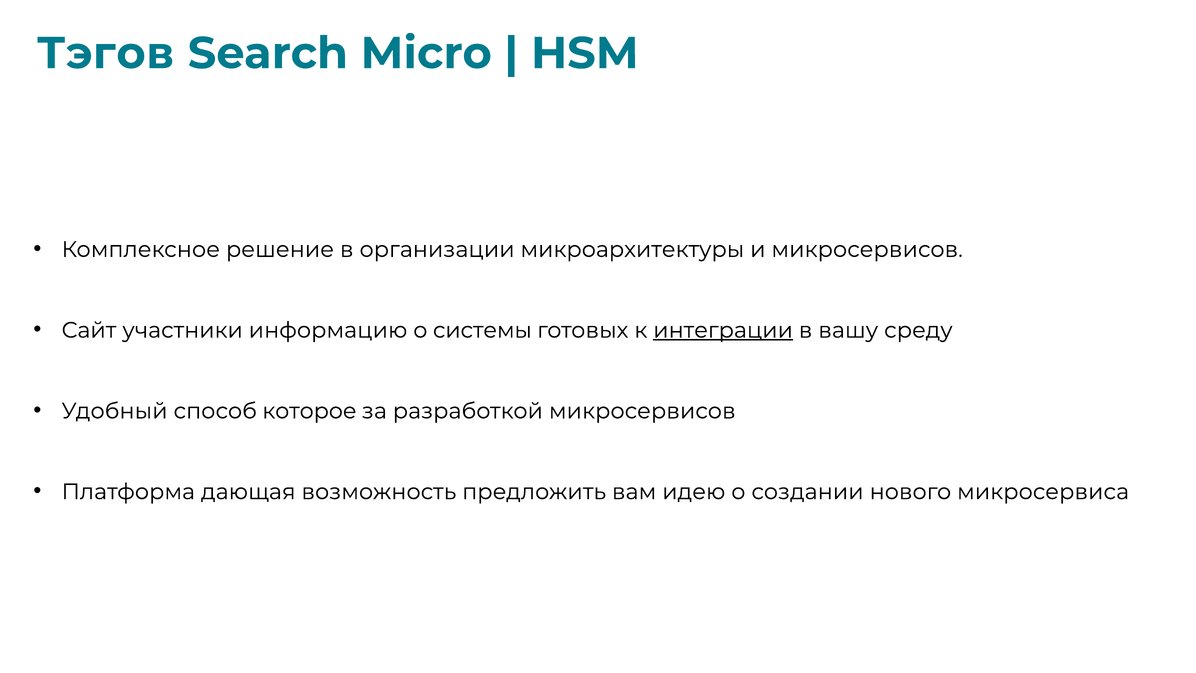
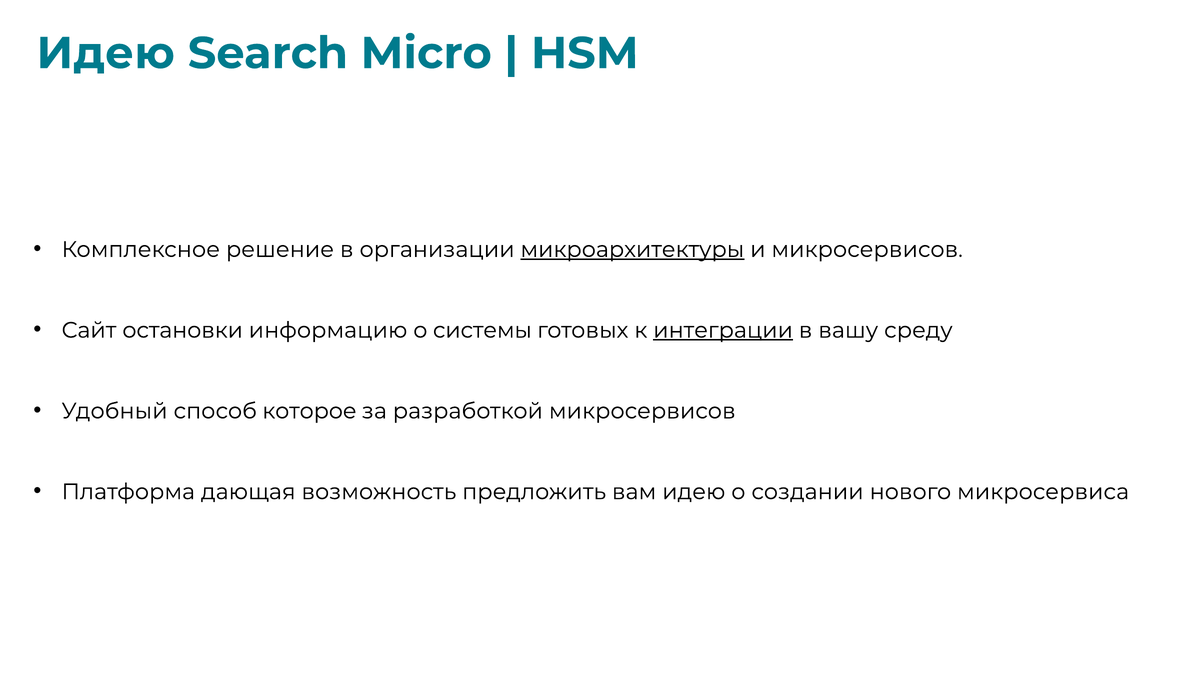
Тэгов at (106, 53): Тэгов -> Идею
микроархитектуры underline: none -> present
участники: участники -> остановки
